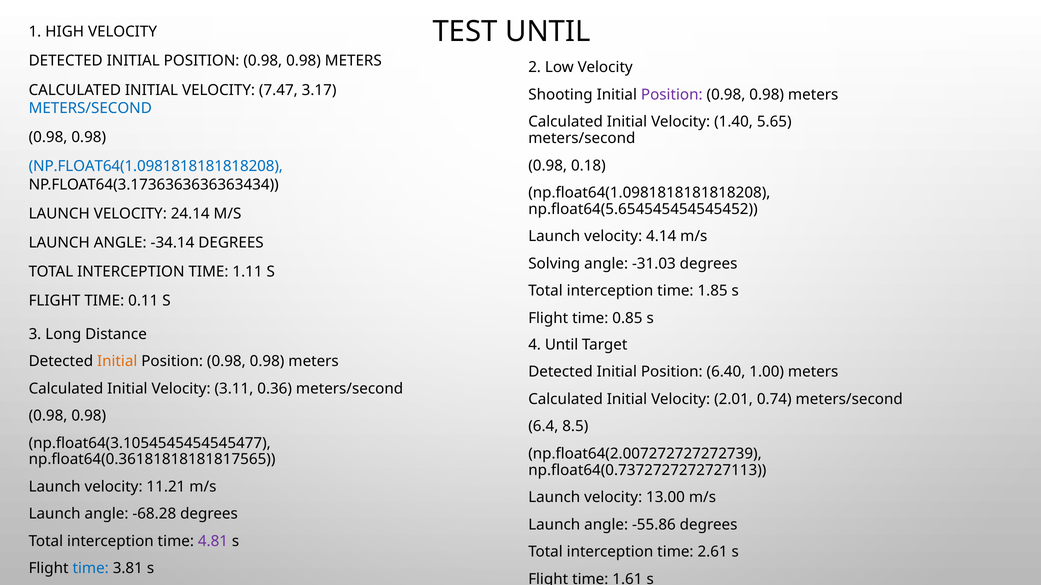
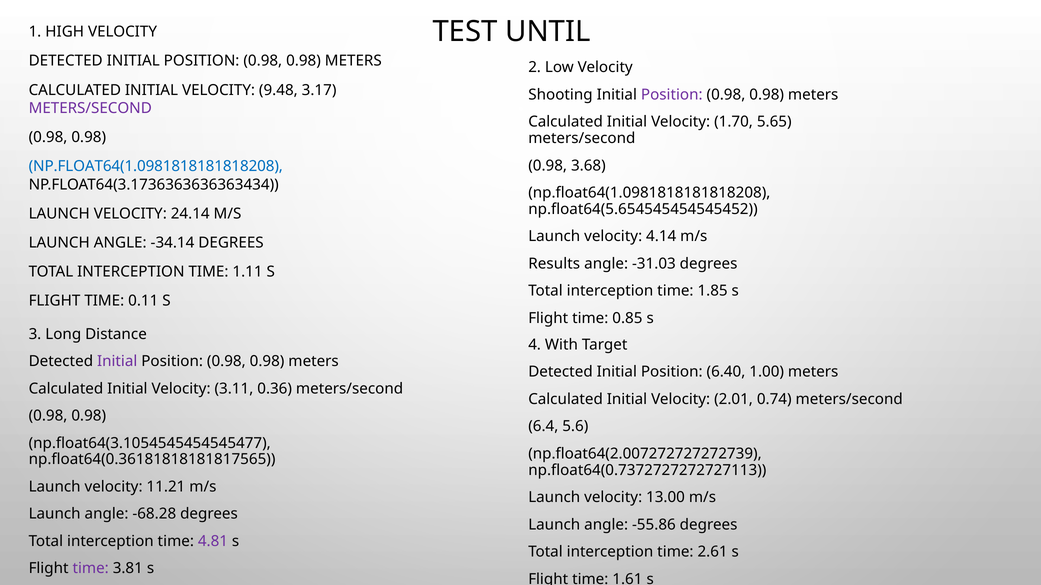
7.47: 7.47 -> 9.48
METERS/SECOND at (90, 108) colour: blue -> purple
1.40: 1.40 -> 1.70
0.18: 0.18 -> 3.68
Solving: Solving -> Results
4 Until: Until -> With
Initial at (117, 362) colour: orange -> purple
8.5: 8.5 -> 5.6
time at (91, 569) colour: blue -> purple
